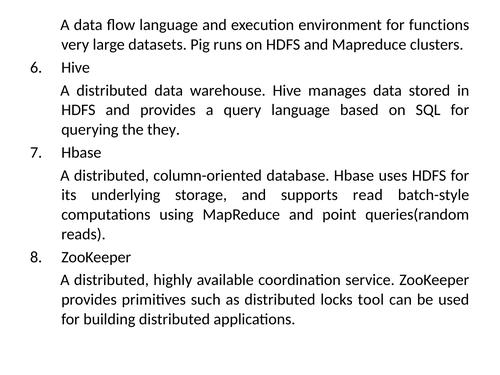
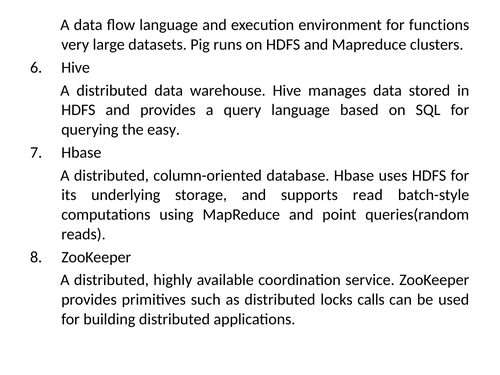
they: they -> easy
tool: tool -> calls
